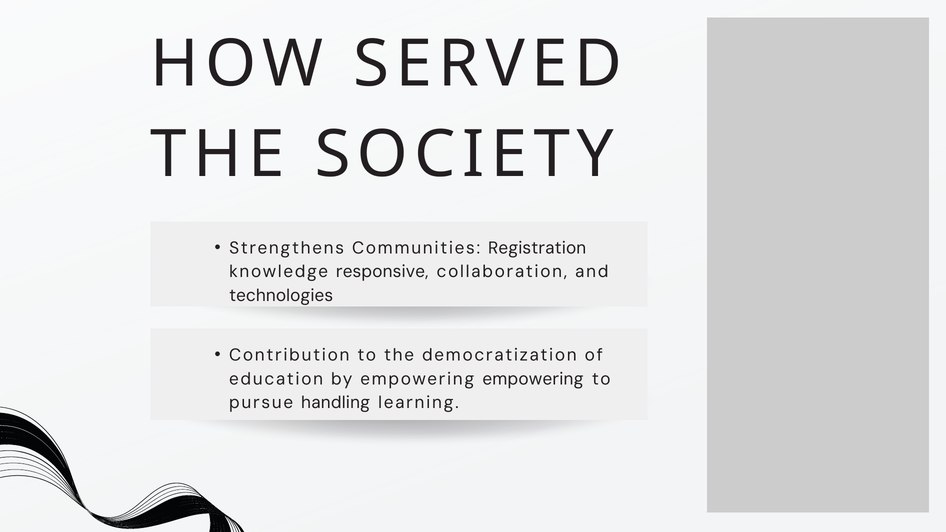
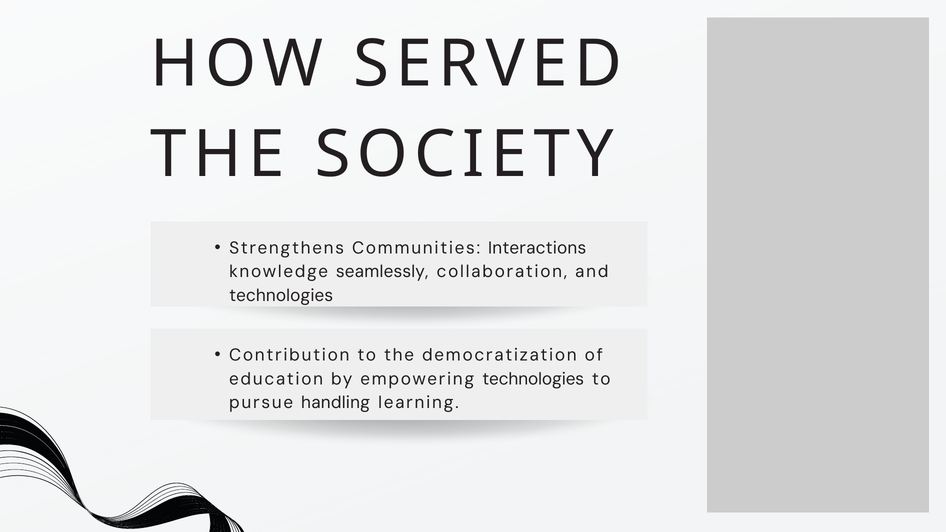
Registration: Registration -> Interactions
responsive: responsive -> seamlessly
empowering empowering: empowering -> technologies
